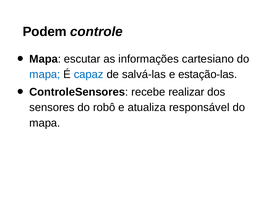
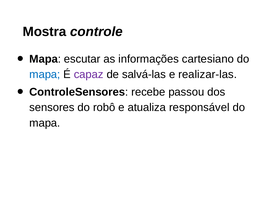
Podem: Podem -> Mostra
capaz colour: blue -> purple
estação-las: estação-las -> realizar-las
realizar: realizar -> passou
